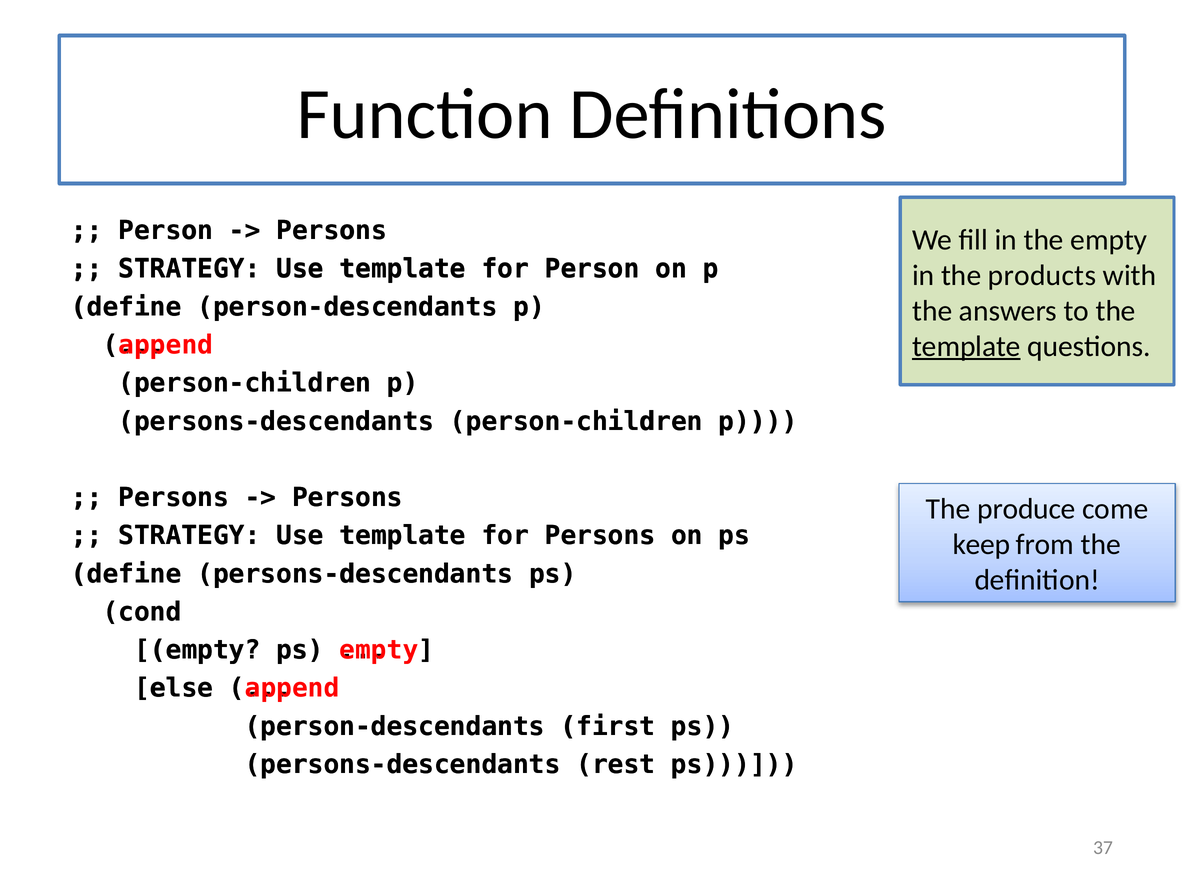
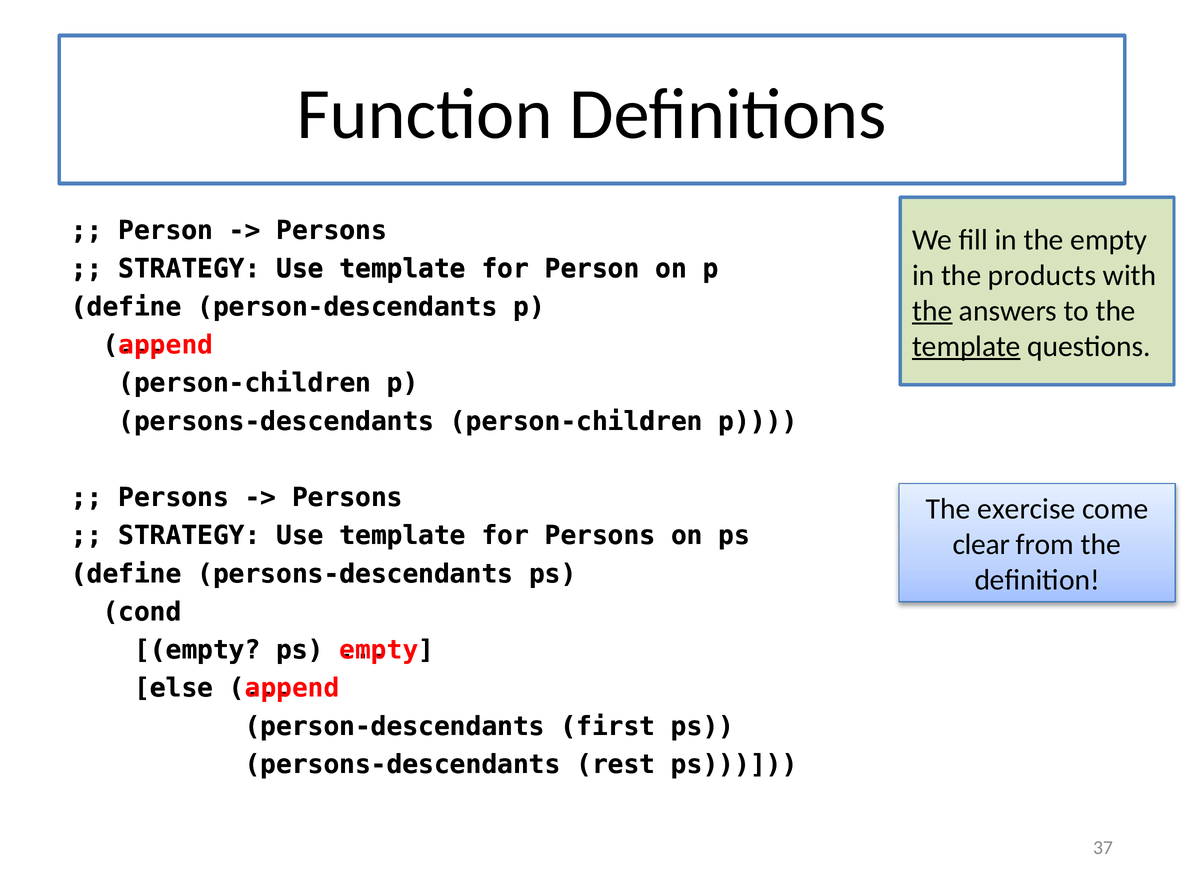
the at (932, 311) underline: none -> present
produce: produce -> exercise
keep: keep -> clear
